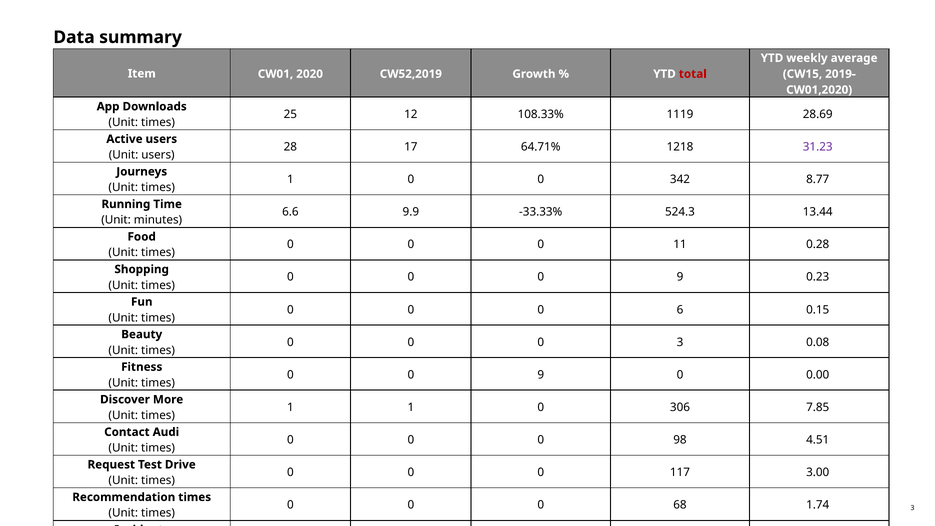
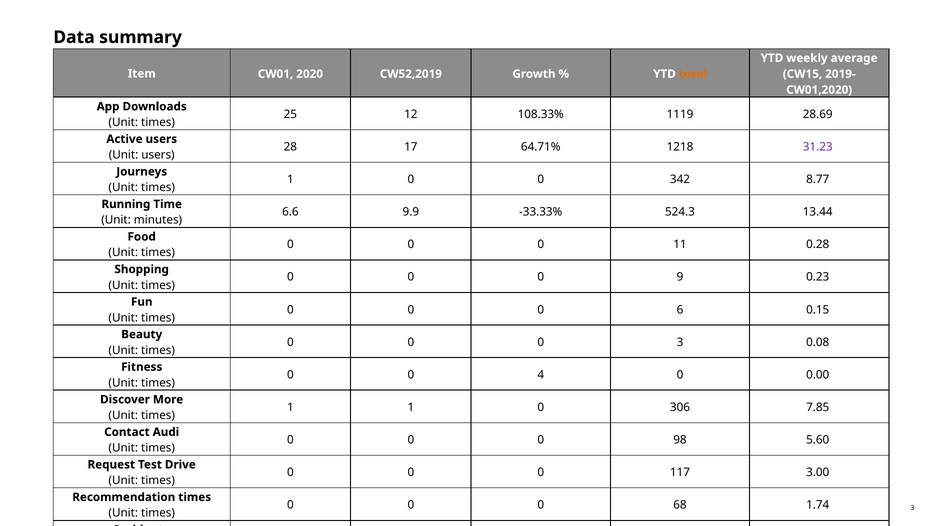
total colour: red -> orange
9 at (541, 375): 9 -> 4
4.51: 4.51 -> 5.60
